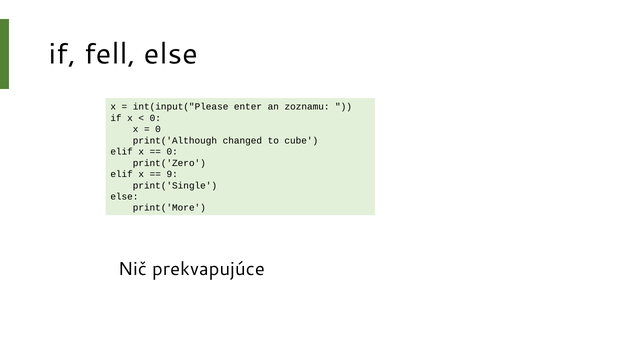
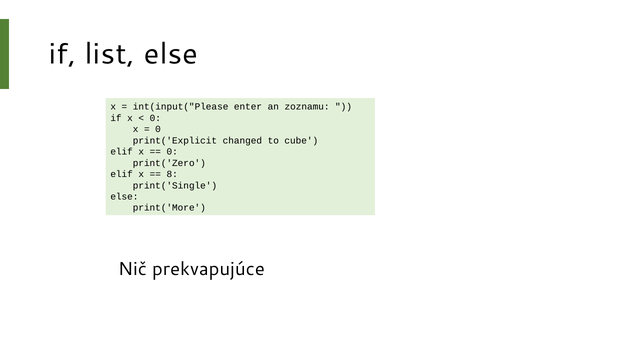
fell: fell -> list
print('Although: print('Although -> print('Explicit
9: 9 -> 8
